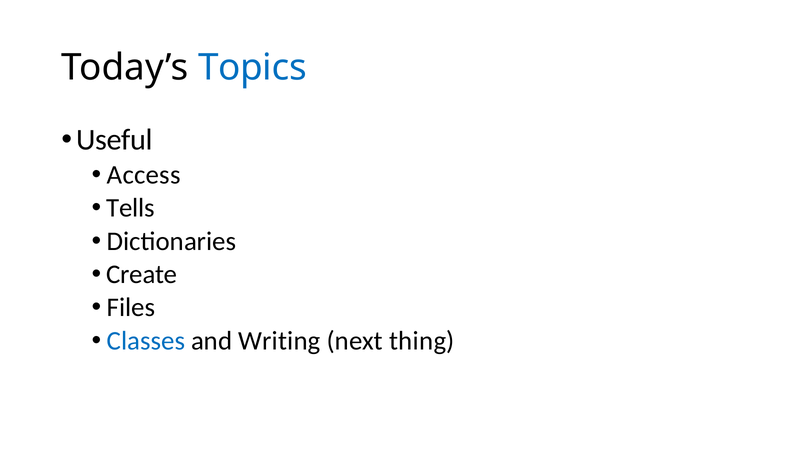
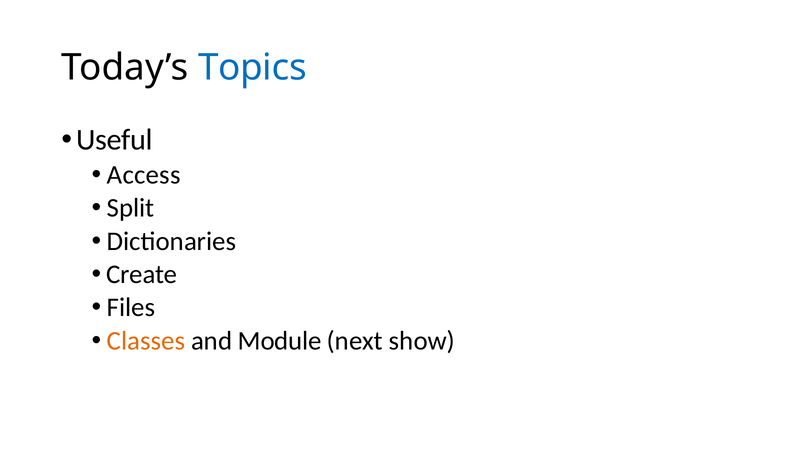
Tells: Tells -> Split
Classes colour: blue -> orange
Writing: Writing -> Module
thing: thing -> show
